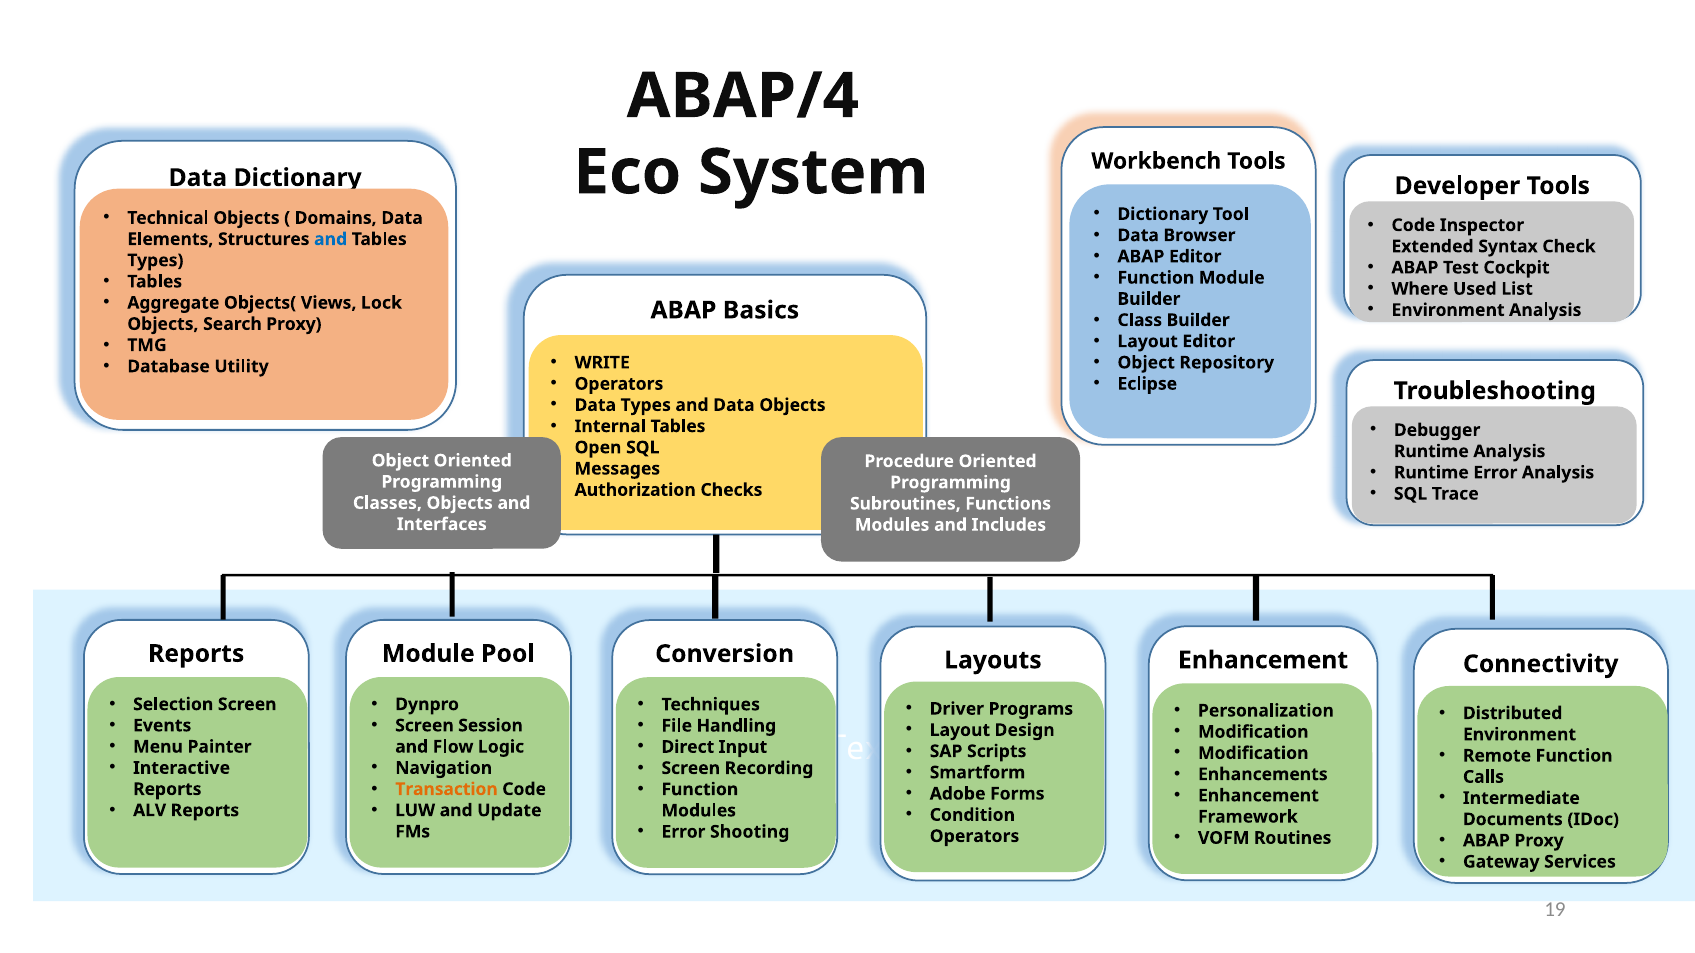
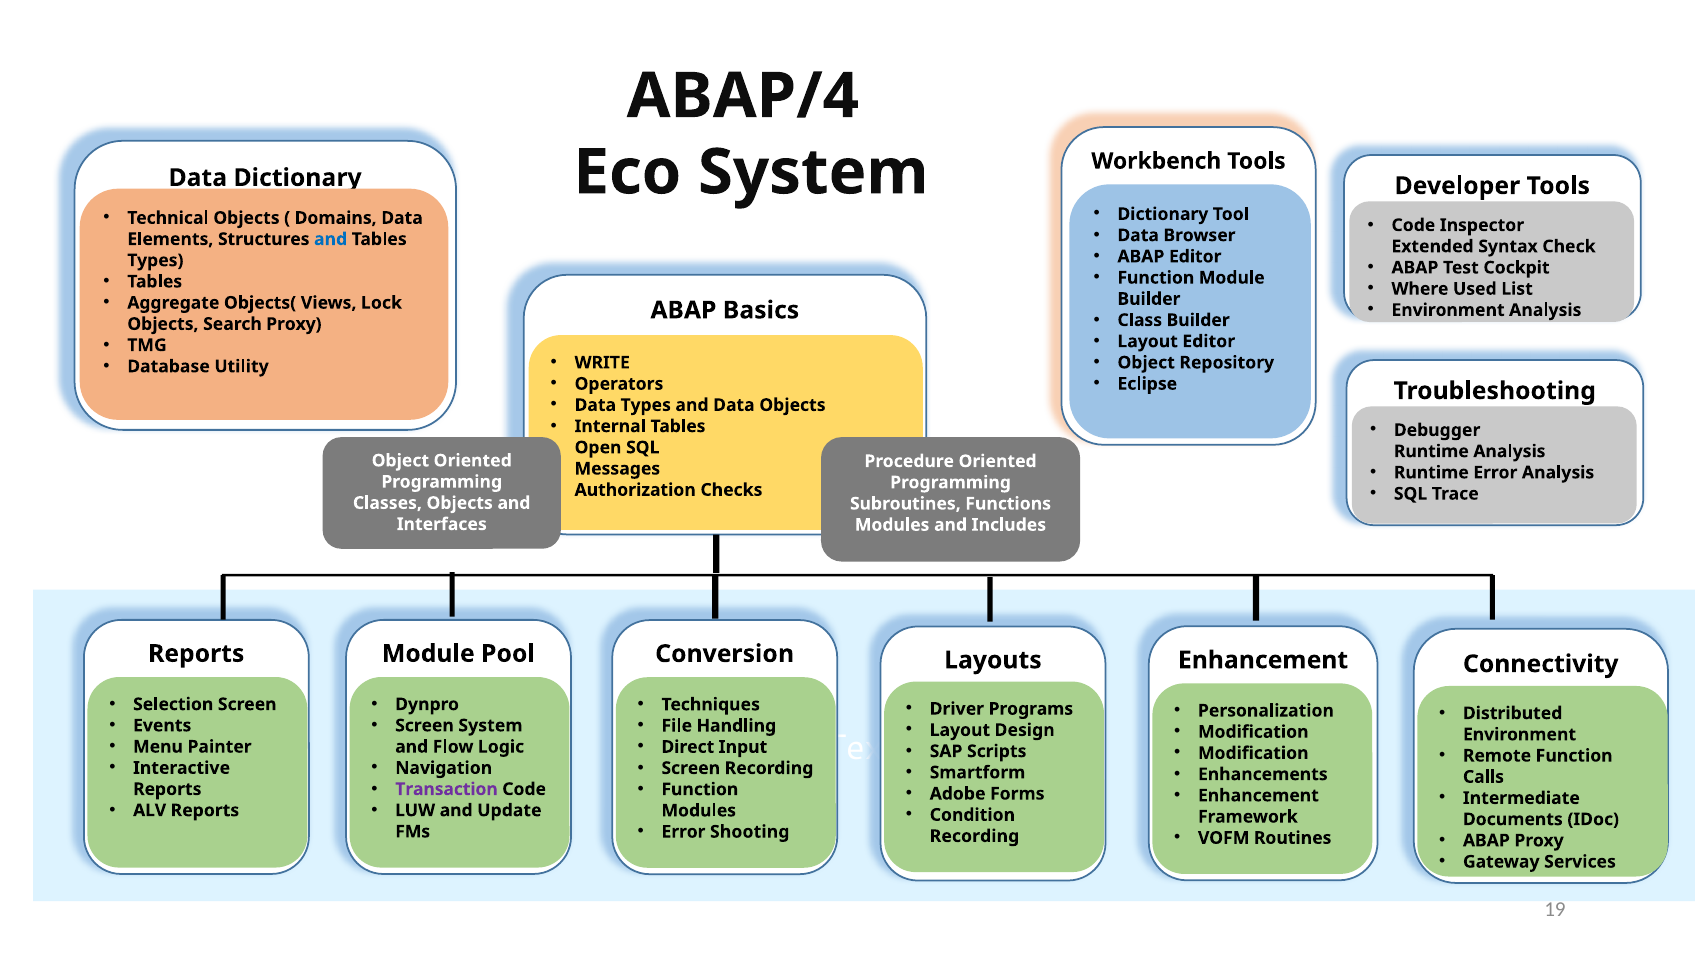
Screen Session: Session -> System
Transaction colour: orange -> purple
Operators at (975, 837): Operators -> Recording
